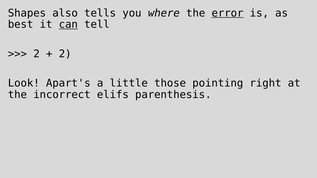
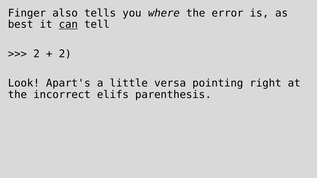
Shapes: Shapes -> Finger
error underline: present -> none
those: those -> versa
